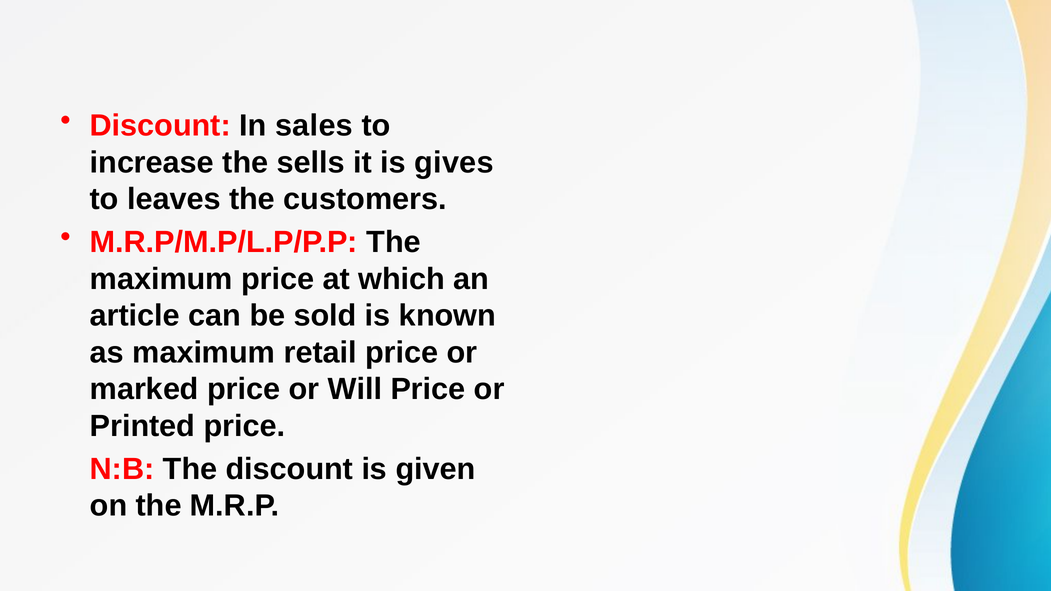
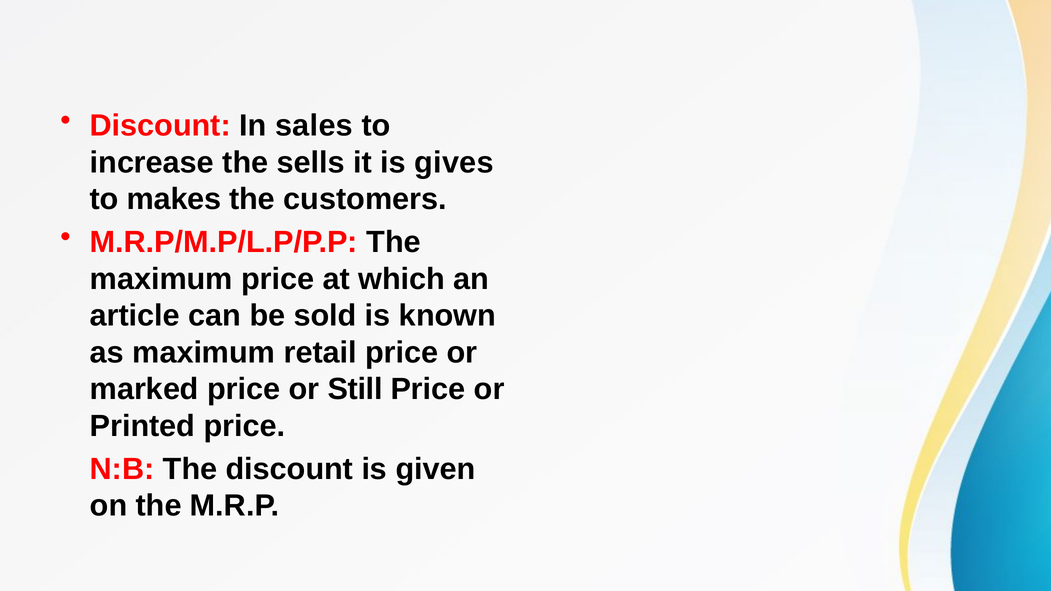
leaves: leaves -> makes
Will: Will -> Still
